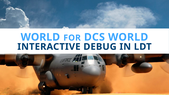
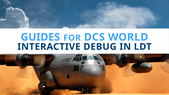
WORLD at (40, 37): WORLD -> GUIDES
